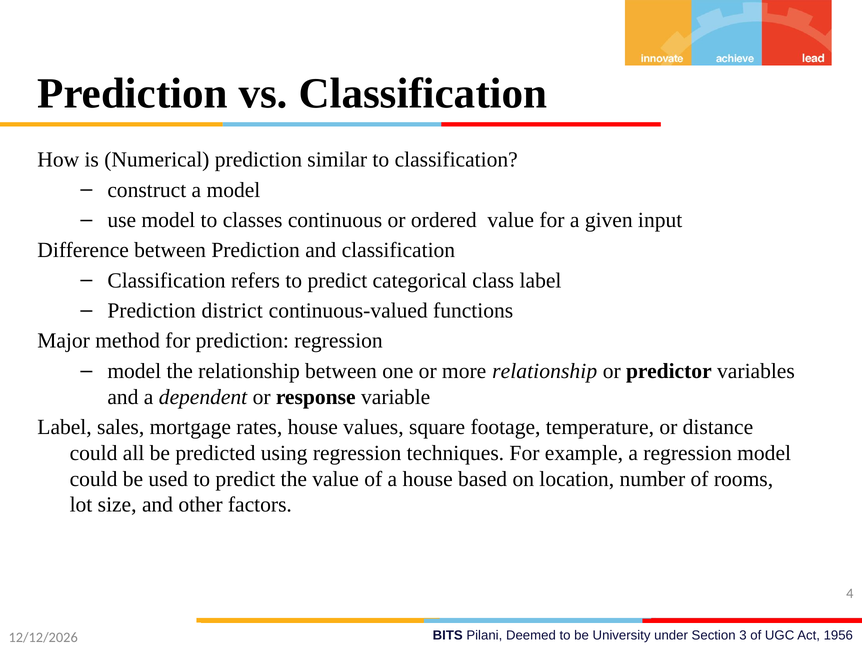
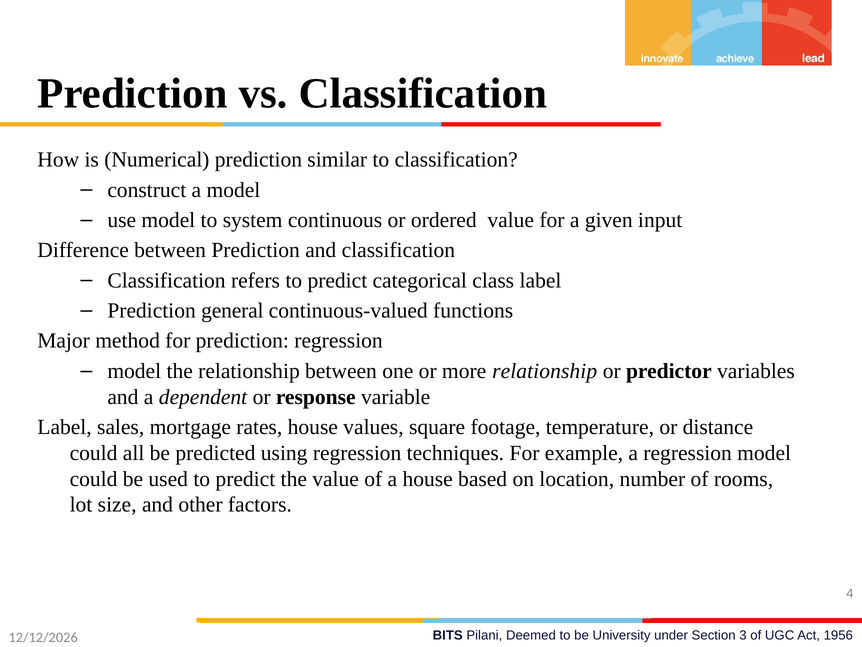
classes: classes -> system
district: district -> general
